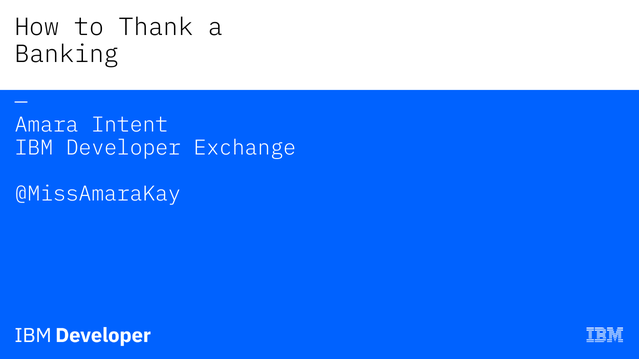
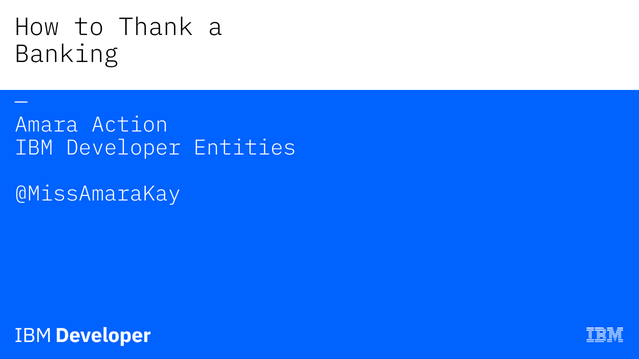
Intent: Intent -> Action
Exchange: Exchange -> Entities
